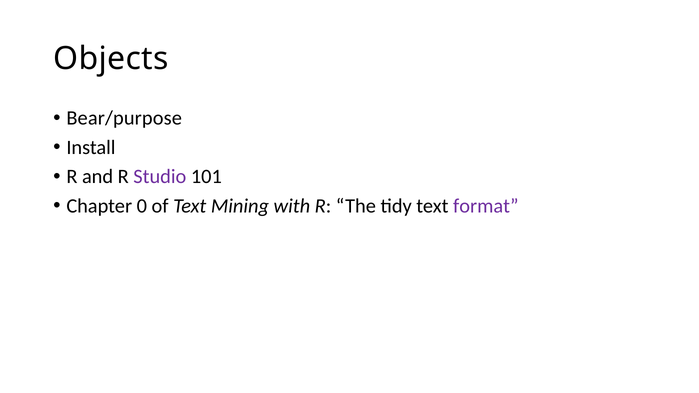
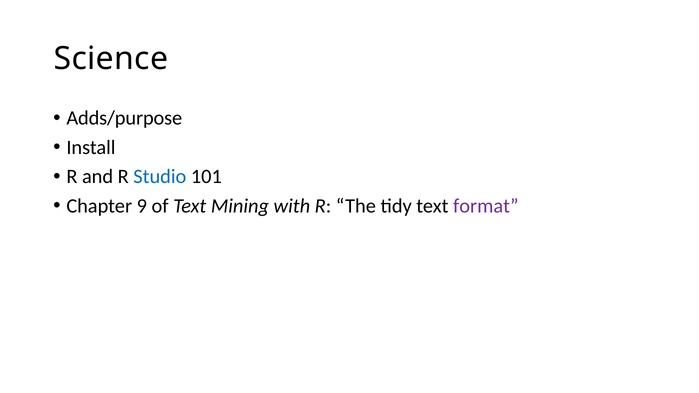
Objects: Objects -> Science
Bear/purpose: Bear/purpose -> Adds/purpose
Studio colour: purple -> blue
0: 0 -> 9
